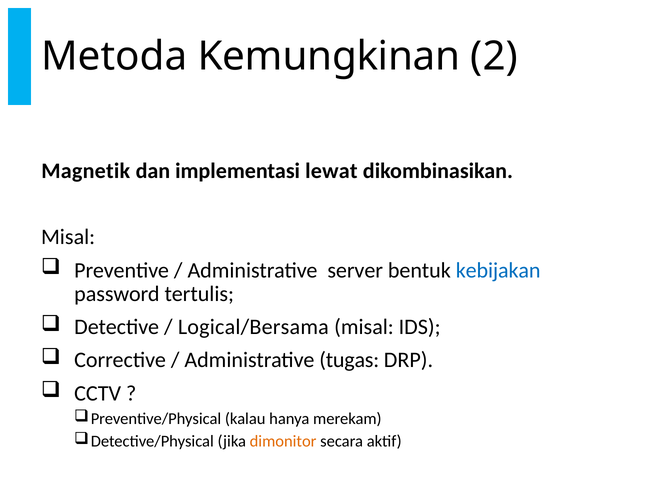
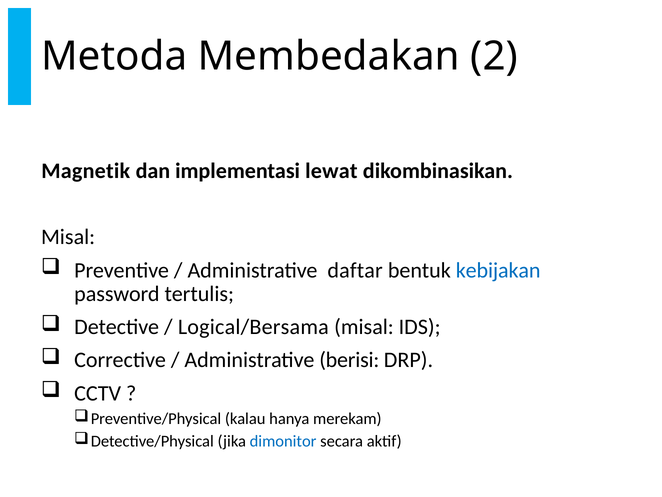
Kemungkinan: Kemungkinan -> Membedakan
server: server -> daftar
tugas: tugas -> berisi
dimonitor colour: orange -> blue
